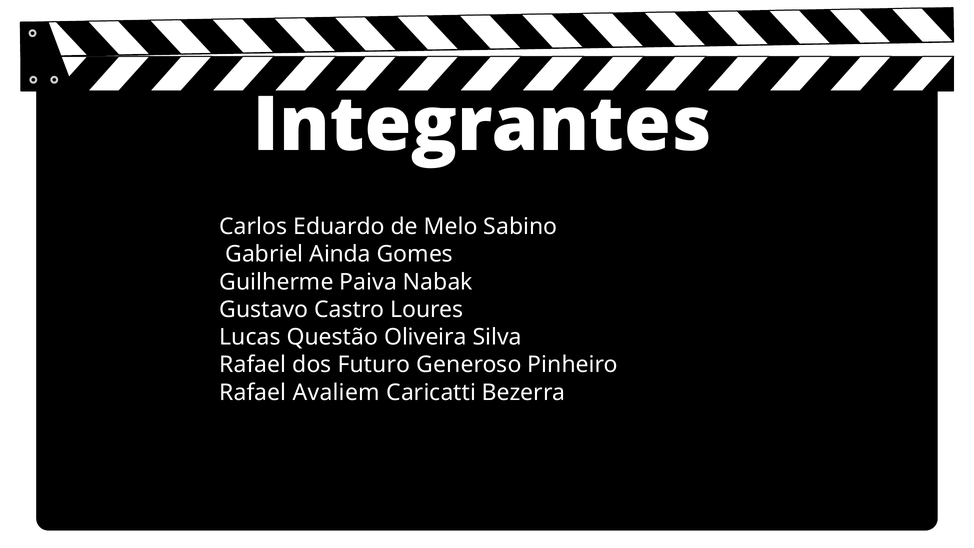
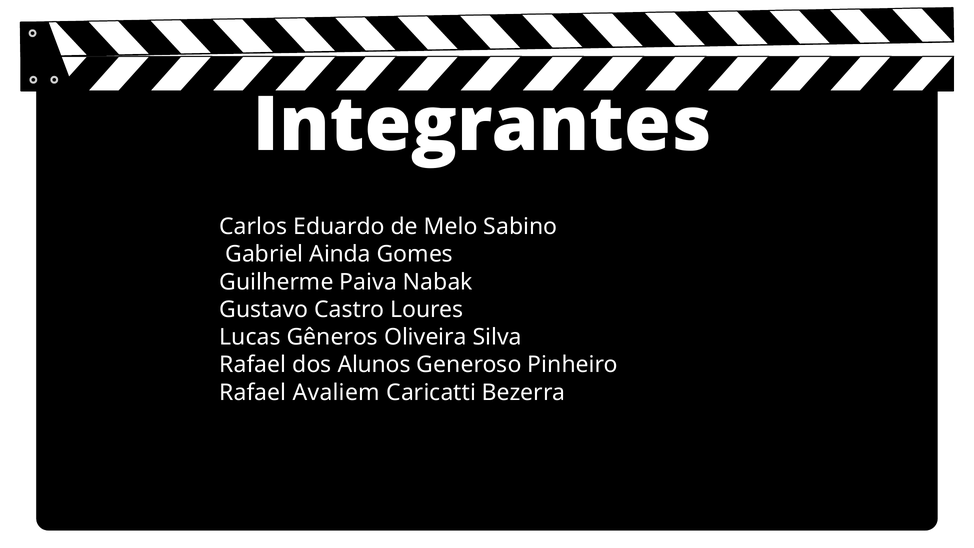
Questão: Questão -> Gêneros
Futuro: Futuro -> Alunos
